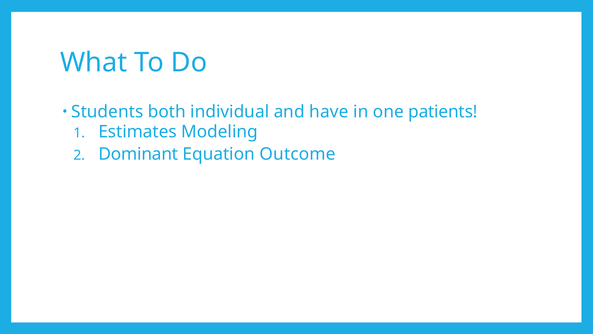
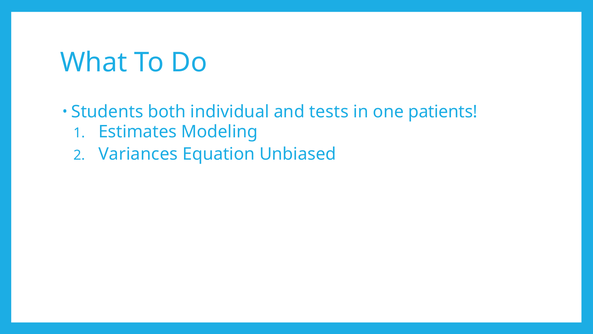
have: have -> tests
Dominant: Dominant -> Variances
Outcome: Outcome -> Unbiased
